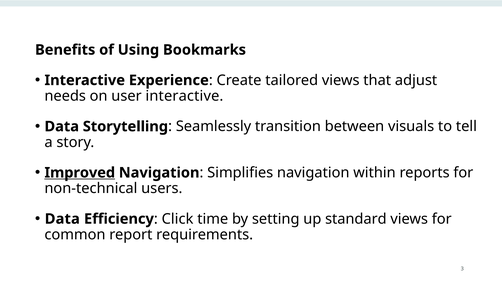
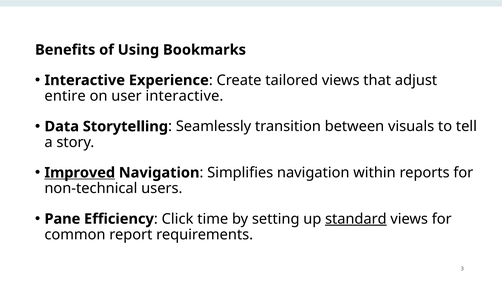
needs: needs -> entire
Data at (62, 219): Data -> Pane
standard underline: none -> present
